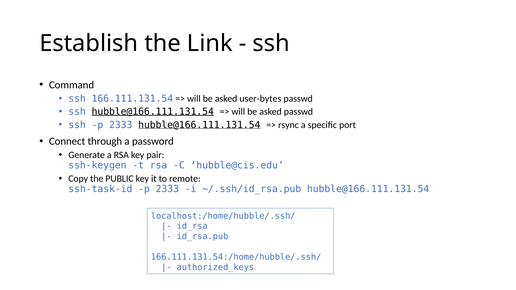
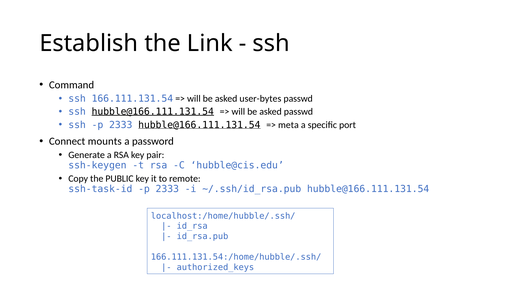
rsync: rsync -> meta
through: through -> mounts
